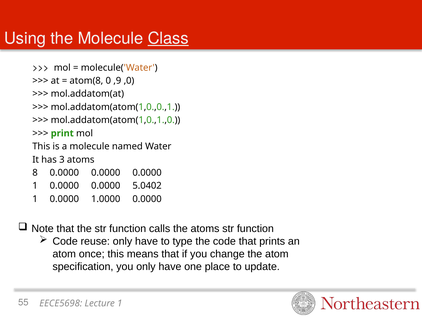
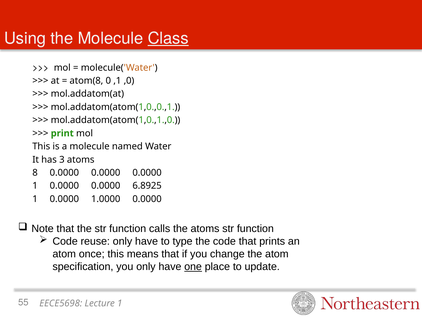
,9: ,9 -> ,1
5.0402: 5.0402 -> 6.8925
one underline: none -> present
